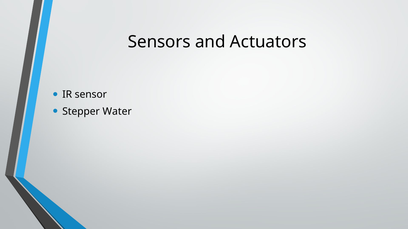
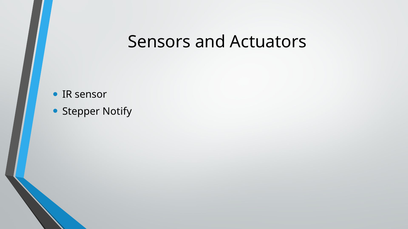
Water: Water -> Notify
